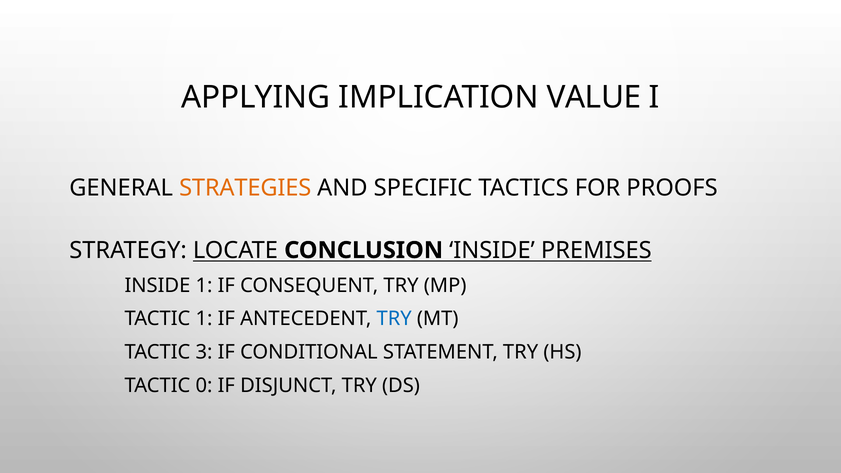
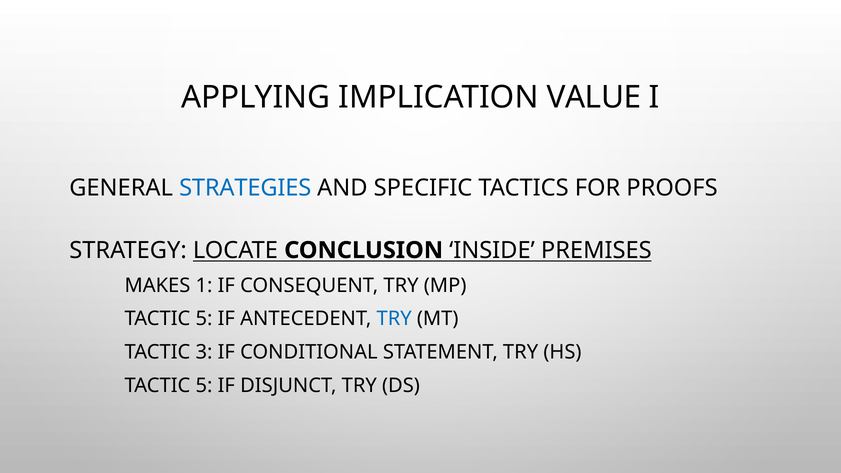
STRATEGIES colour: orange -> blue
INSIDE at (157, 286): INSIDE -> MAKES
1 at (204, 319): 1 -> 5
0 at (204, 386): 0 -> 5
